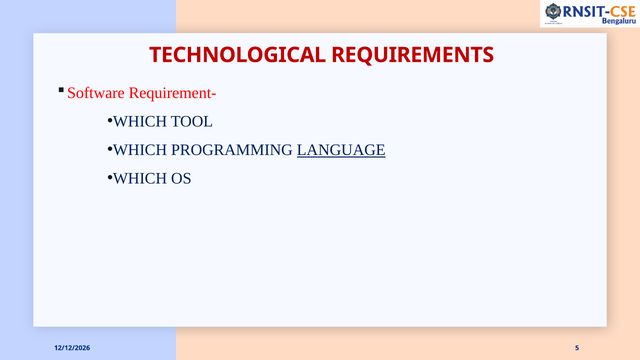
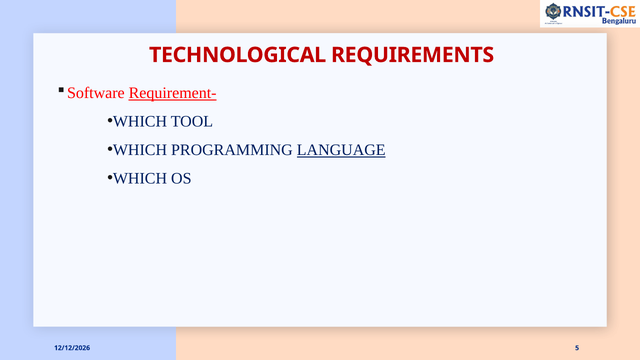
Requirement- underline: none -> present
